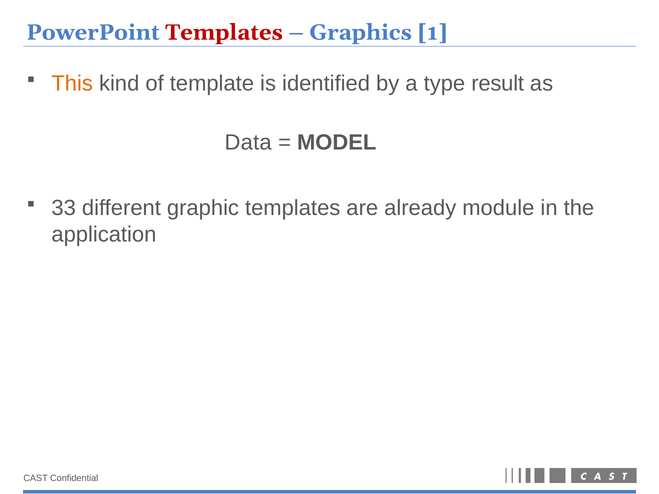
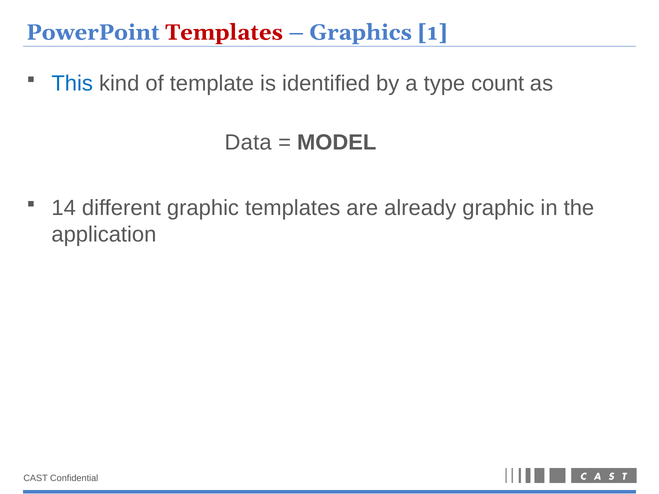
This colour: orange -> blue
result: result -> count
33: 33 -> 14
already module: module -> graphic
